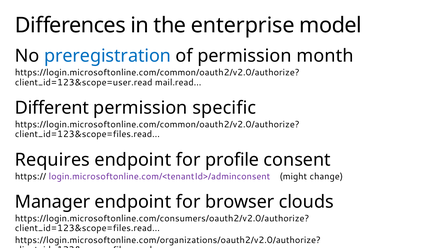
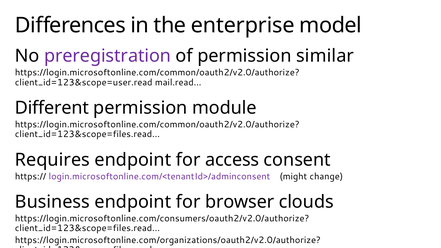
preregistration colour: blue -> purple
month: month -> similar
specific: specific -> module
profile: profile -> access
Manager: Manager -> Business
